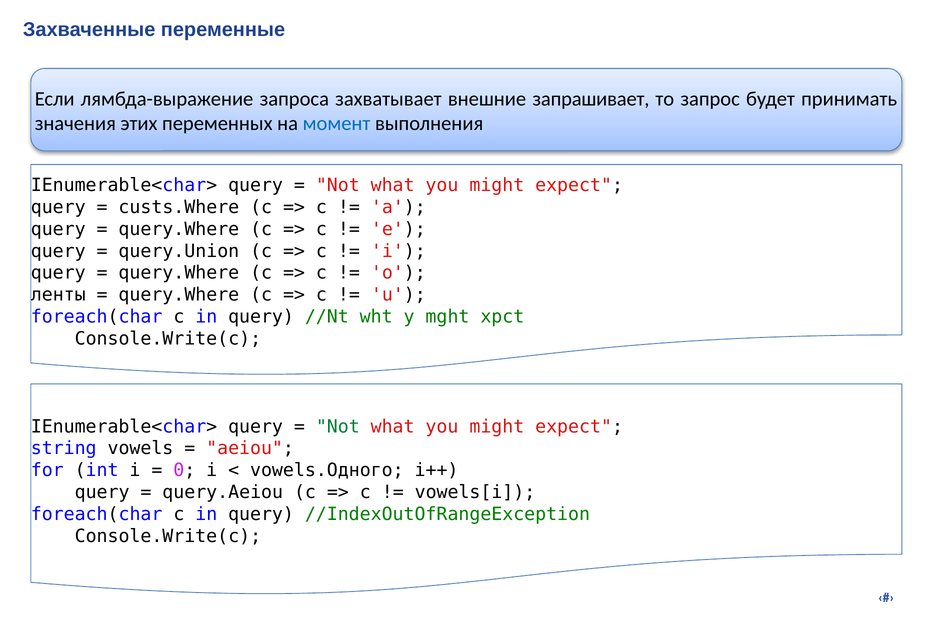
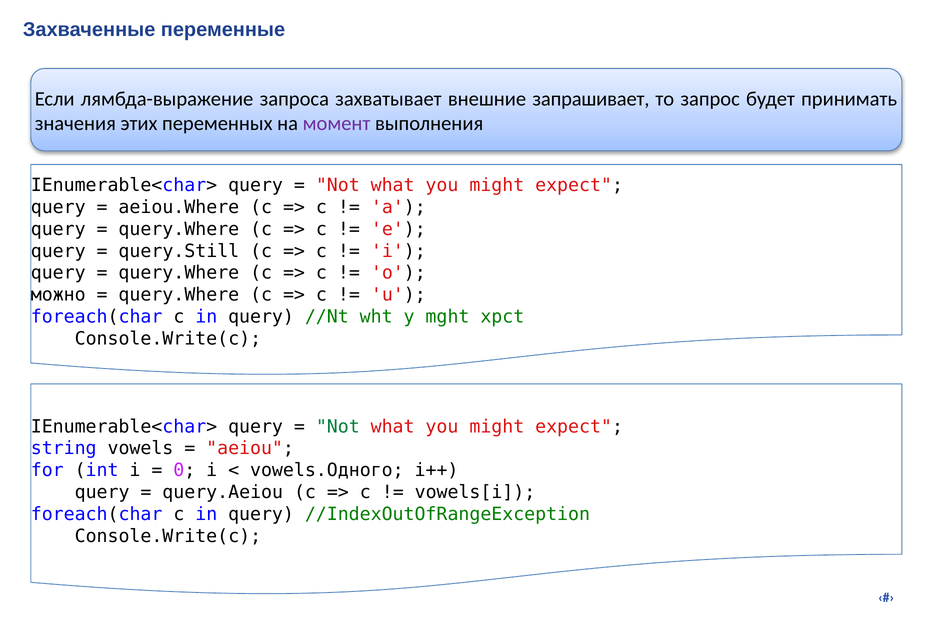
момент colour: blue -> purple
custs.Where: custs.Where -> aeiou.Where
query.Union: query.Union -> query.Still
ленты: ленты -> можно
